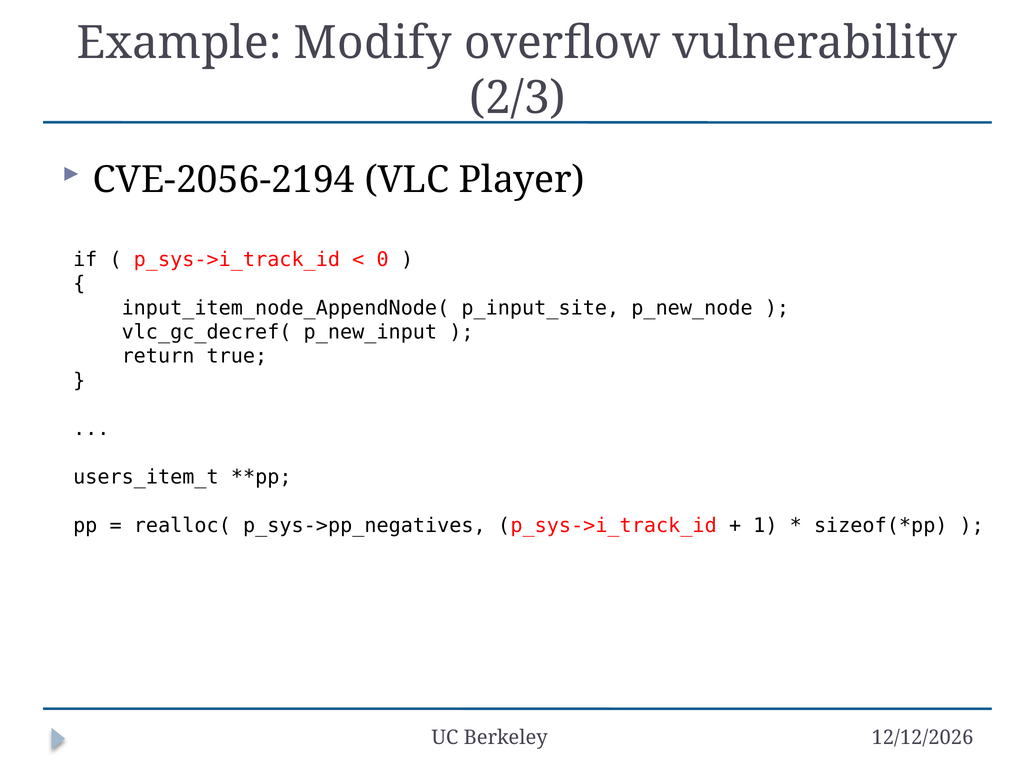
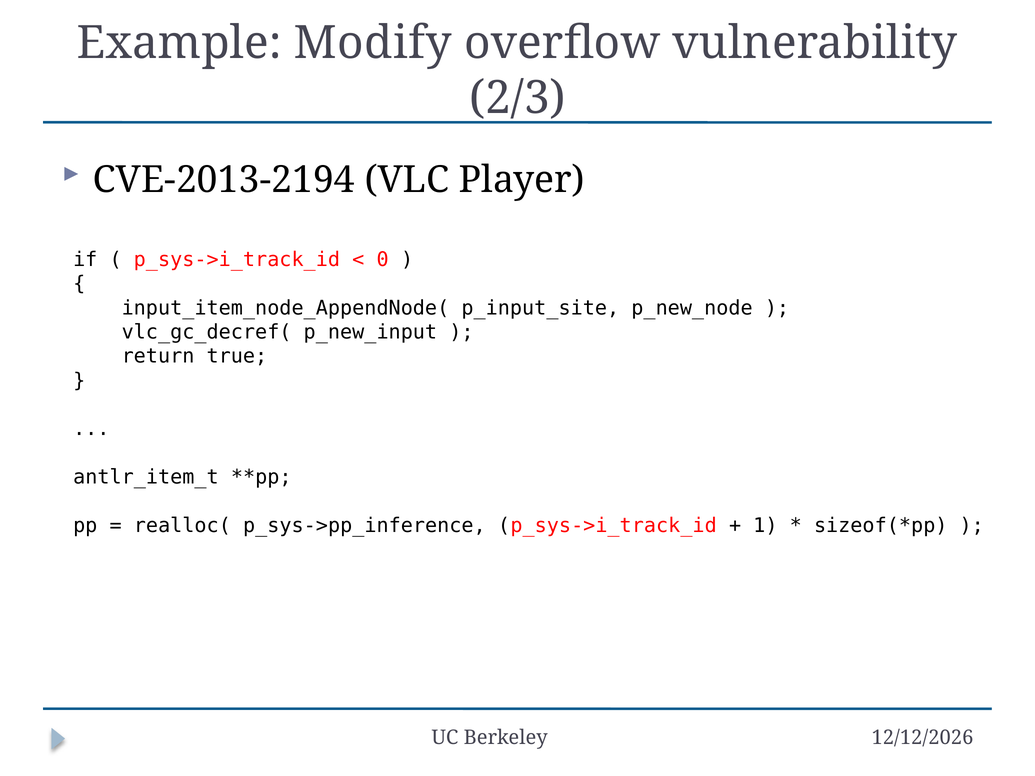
CVE-2056-2194: CVE-2056-2194 -> CVE-2013-2194
users_item_t: users_item_t -> antlr_item_t
p_sys->pp_negatives: p_sys->pp_negatives -> p_sys->pp_inference
